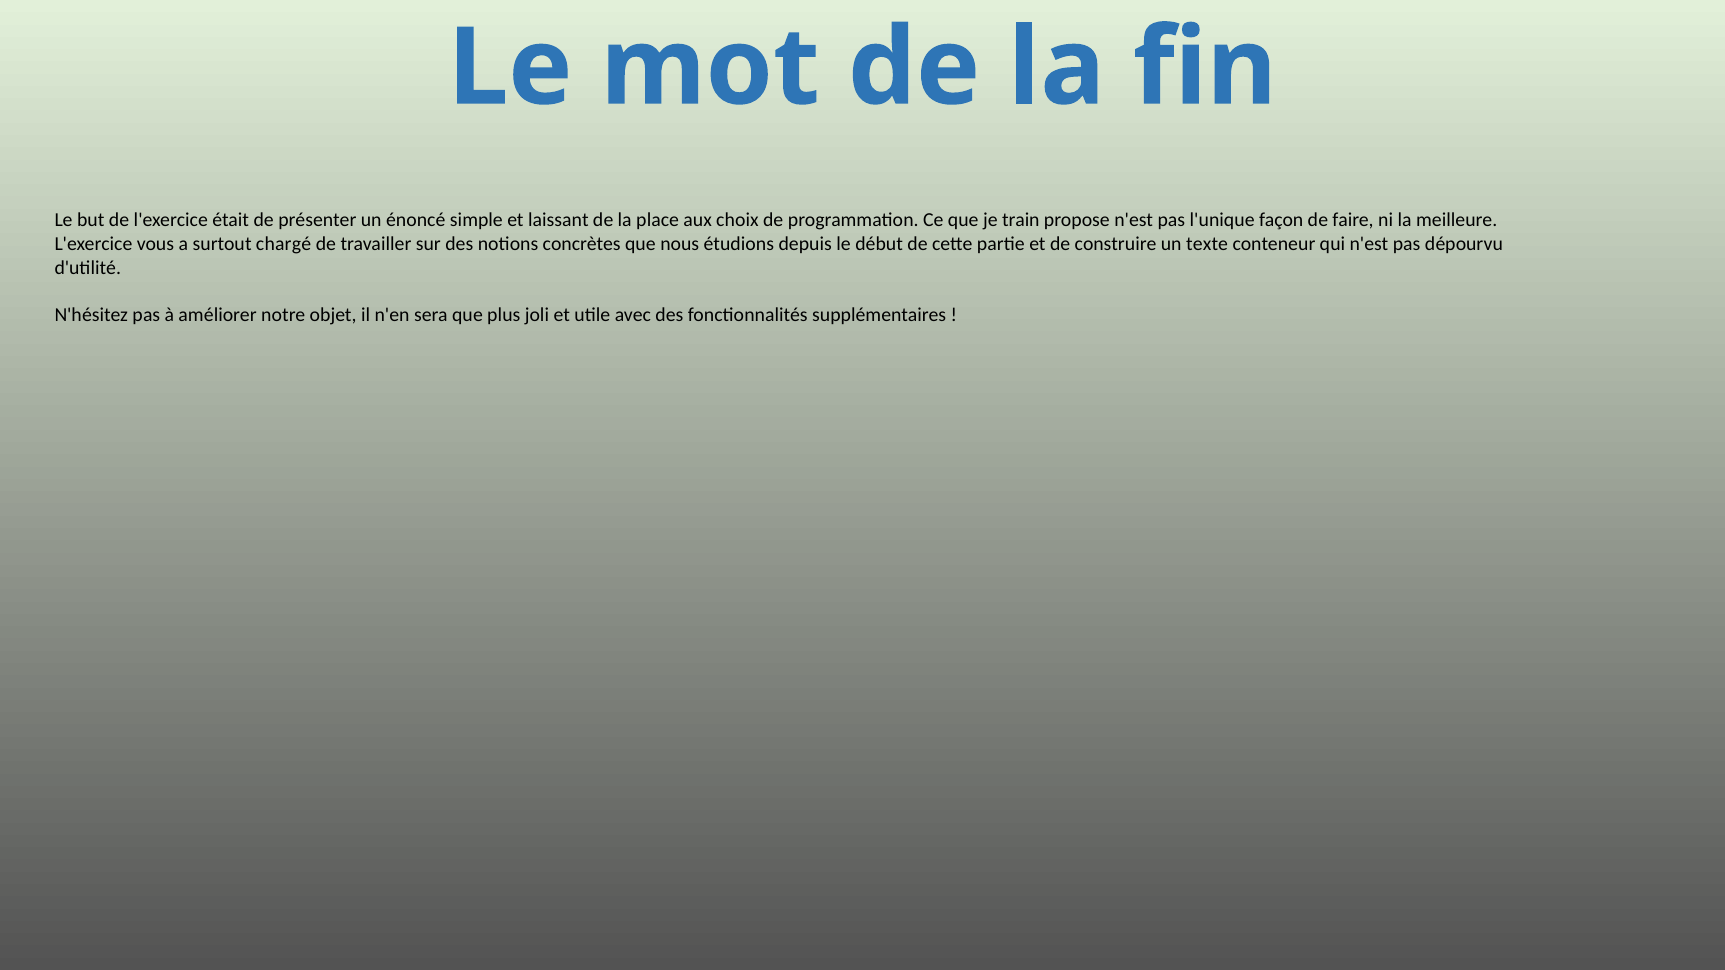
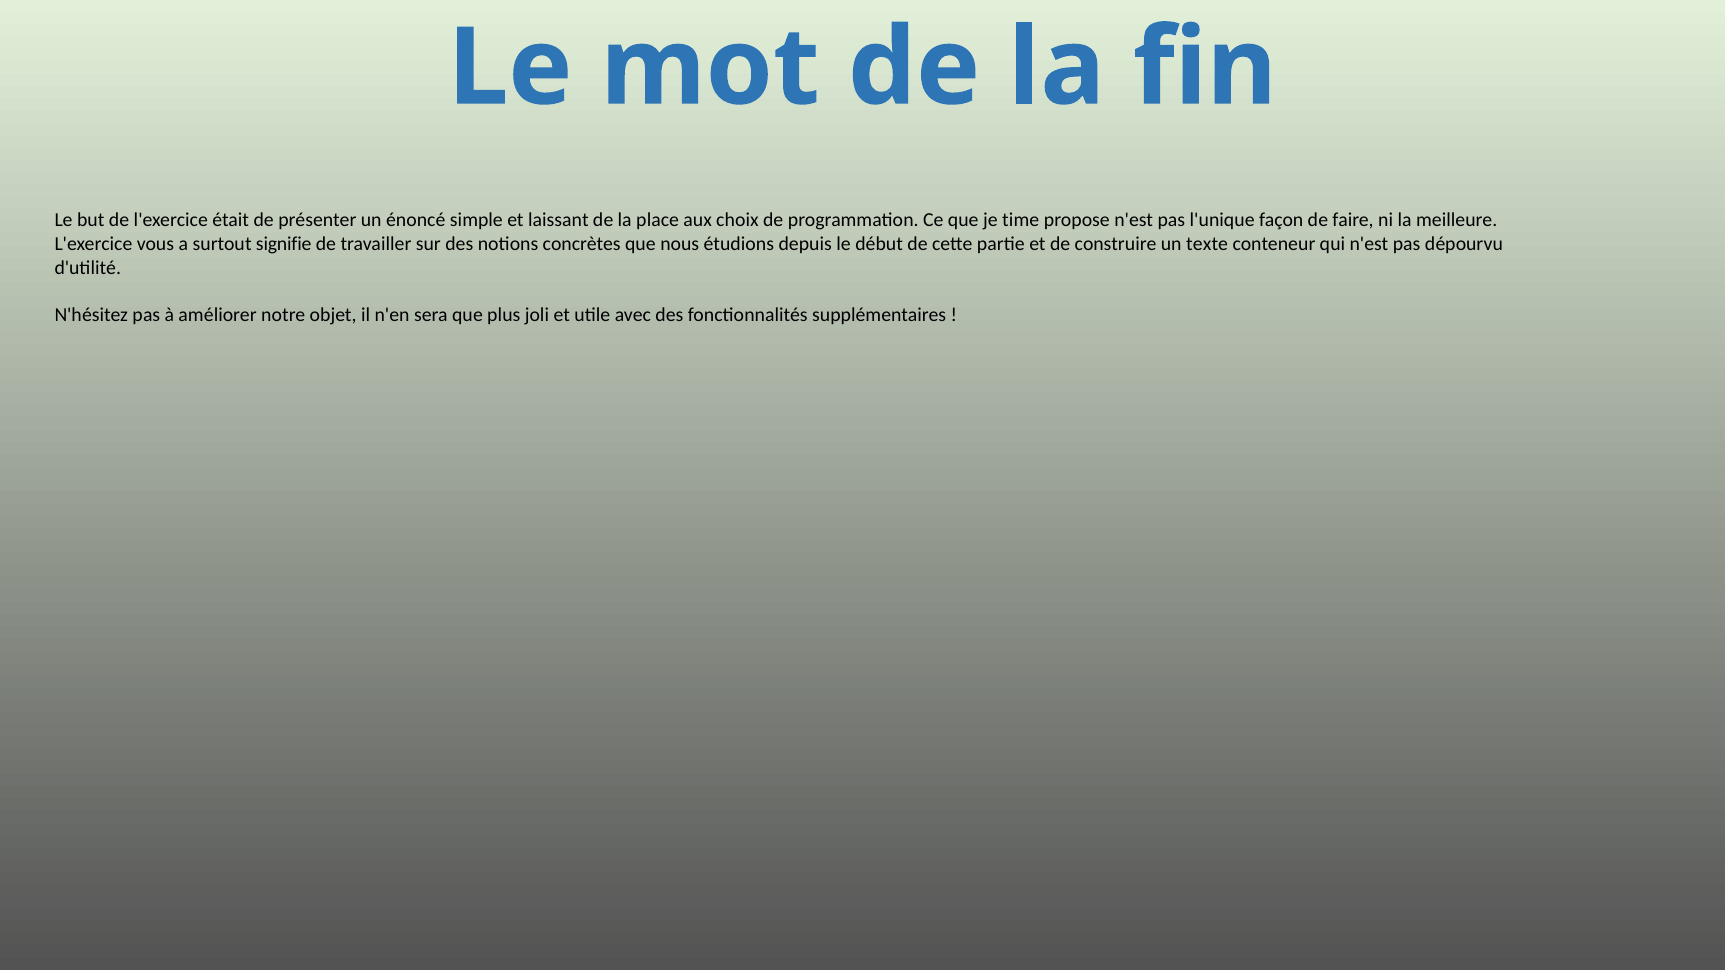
train: train -> time
chargé: chargé -> signifie
